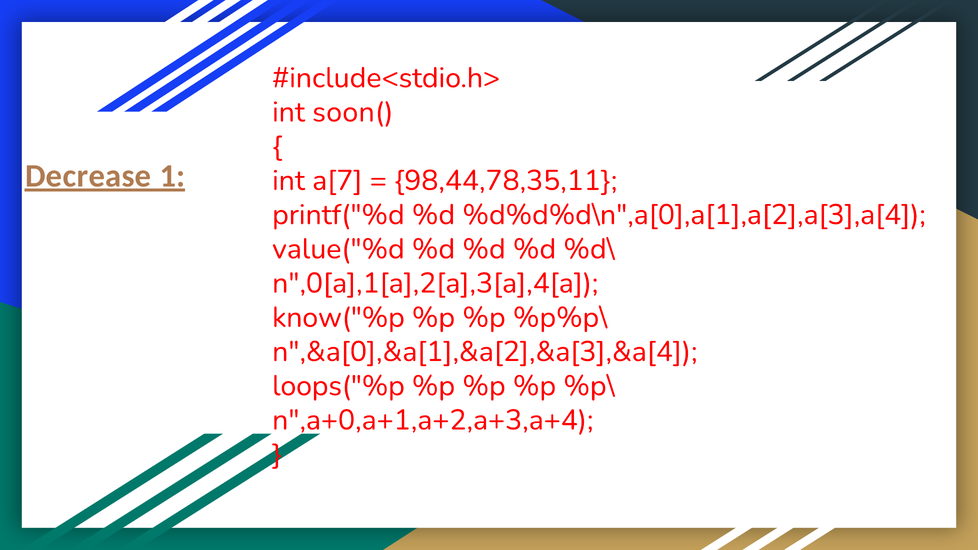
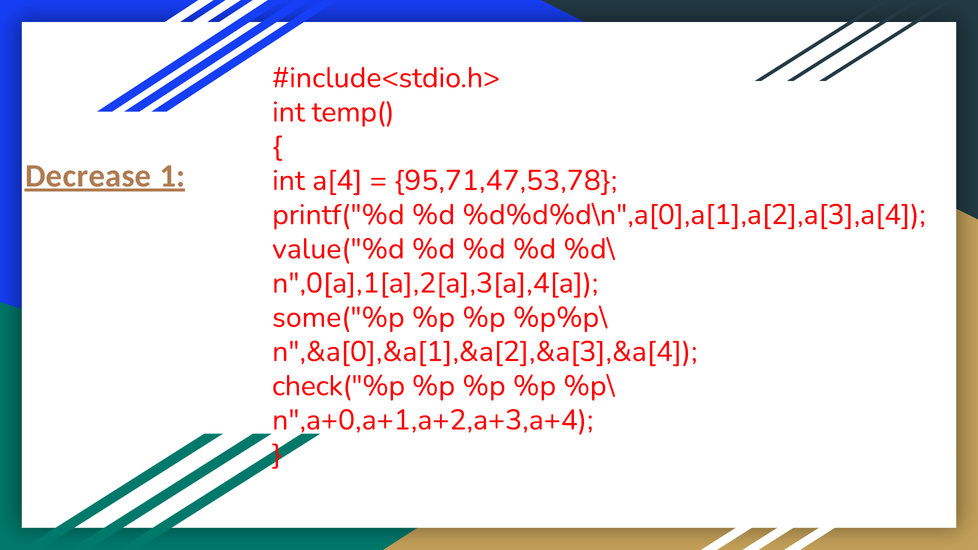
soon(: soon( -> temp(
a[7: a[7 -> a[4
98,44,78,35,11: 98,44,78,35,11 -> 95,71,47,53,78
know("%p: know("%p -> some("%p
loops("%p: loops("%p -> check("%p
